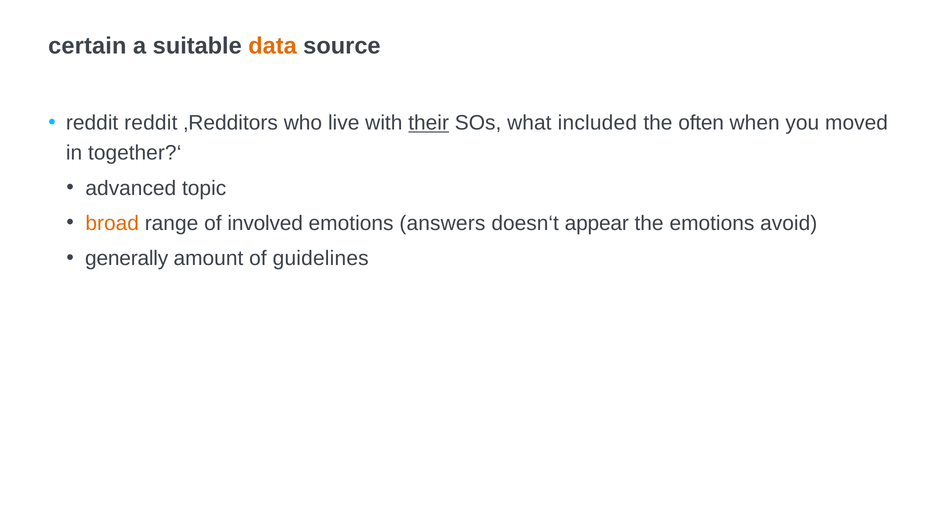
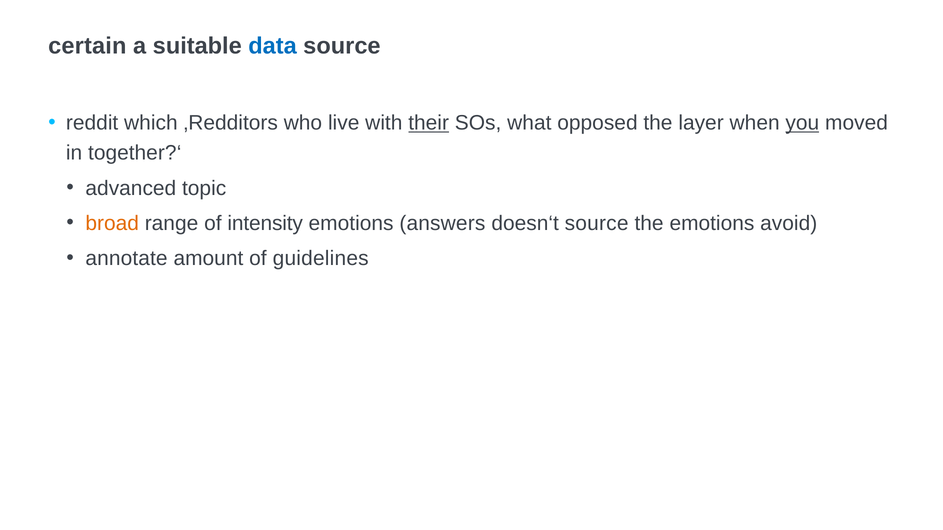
data colour: orange -> blue
reddit reddit: reddit -> which
included: included -> opposed
often: often -> layer
you underline: none -> present
involved: involved -> intensity
doesn‘t appear: appear -> source
generally: generally -> annotate
